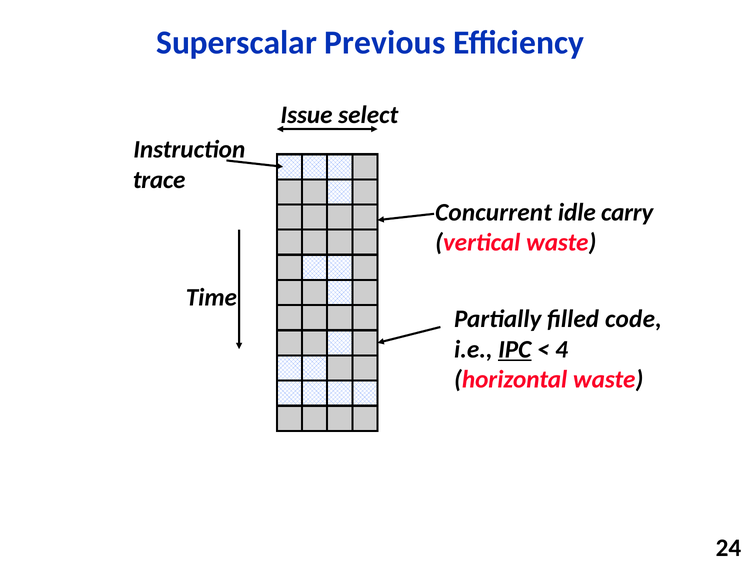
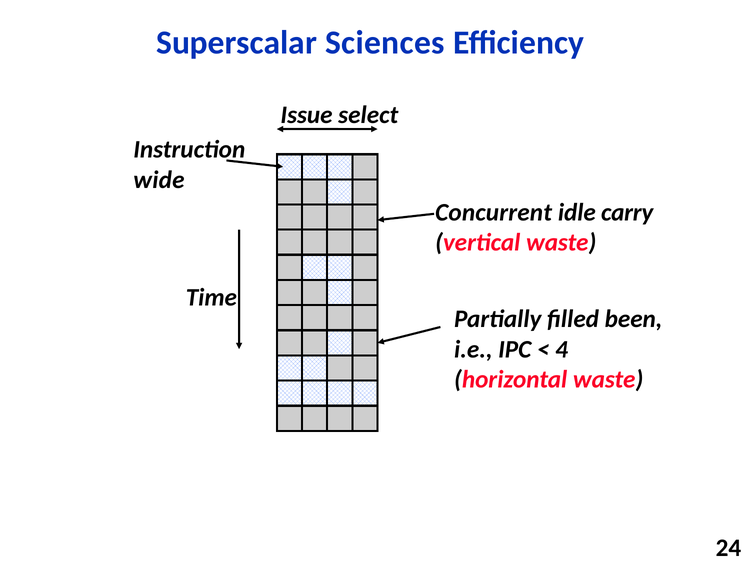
Previous: Previous -> Sciences
trace: trace -> wide
code: code -> been
IPC underline: present -> none
